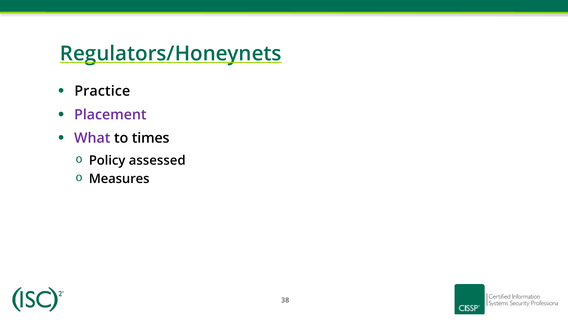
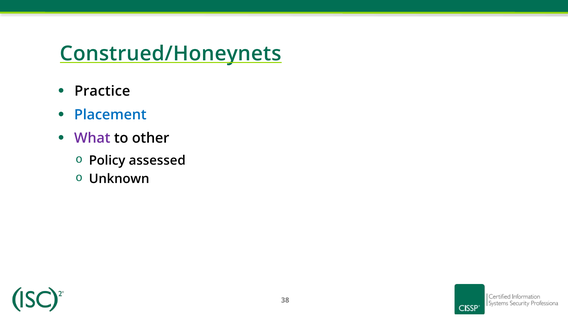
Regulators/Honeynets: Regulators/Honeynets -> Construed/Honeynets
Placement colour: purple -> blue
times: times -> other
Measures: Measures -> Unknown
